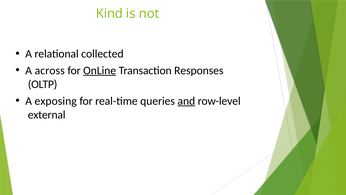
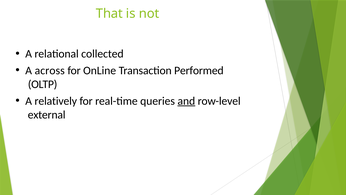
Kind: Kind -> That
OnLine underline: present -> none
Responses: Responses -> Performed
exposing: exposing -> relatively
